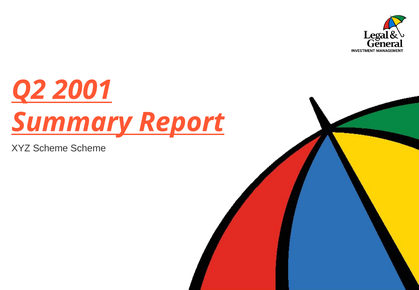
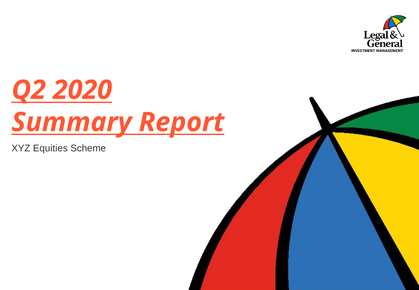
2001: 2001 -> 2020
XYZ Scheme: Scheme -> Equities
